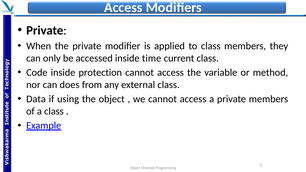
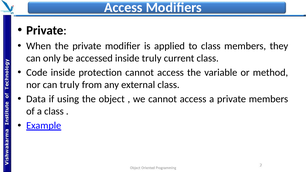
inside time: time -> truly
can does: does -> truly
